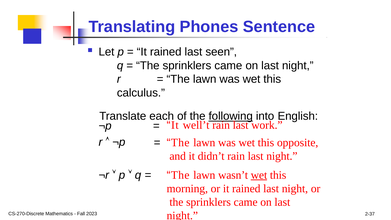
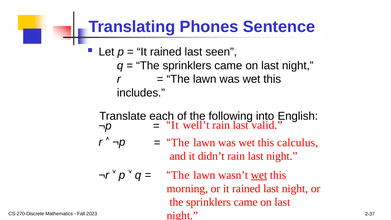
calculus: calculus -> includes
following underline: present -> none
work: work -> valid
opposite: opposite -> calculus
